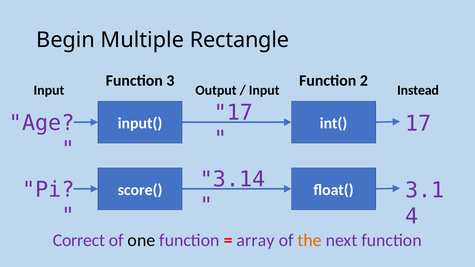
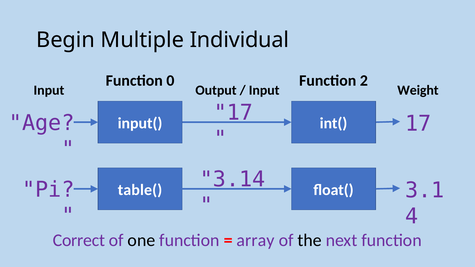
Rectangle: Rectangle -> Individual
3: 3 -> 0
Instead: Instead -> Weight
score(: score( -> table(
the colour: orange -> black
